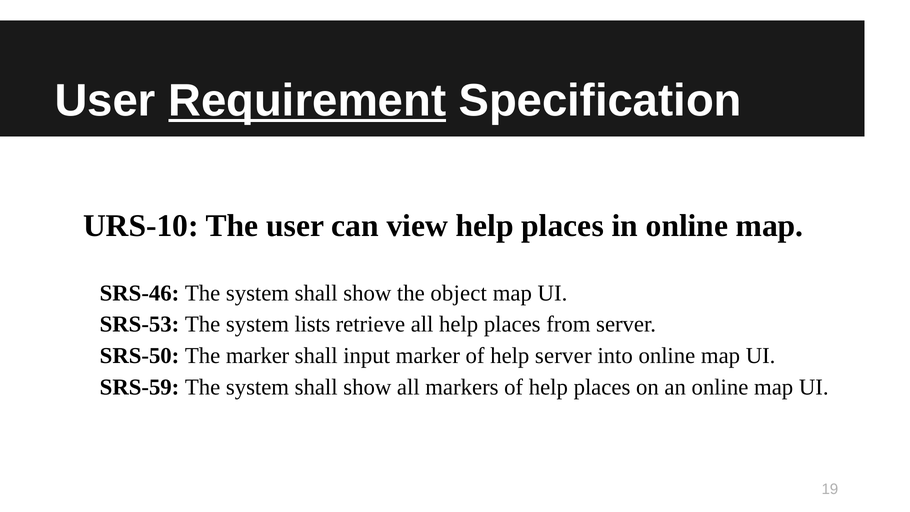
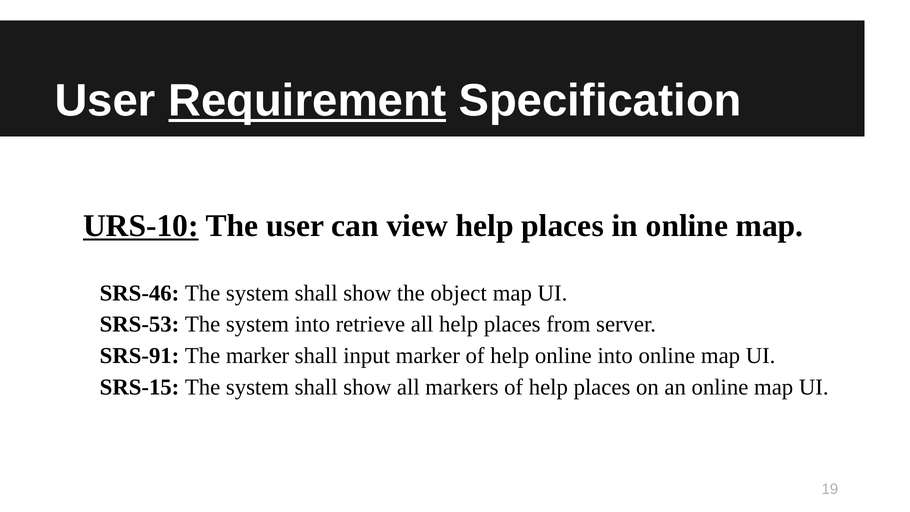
URS-10 underline: none -> present
system lists: lists -> into
SRS-50: SRS-50 -> SRS-91
help server: server -> online
SRS-59: SRS-59 -> SRS-15
